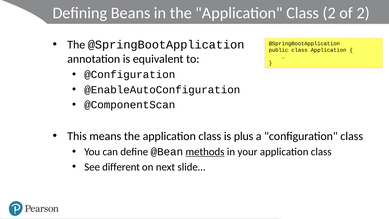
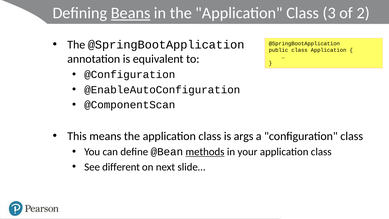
Beans underline: none -> present
Class 2: 2 -> 3
plus: plus -> args
